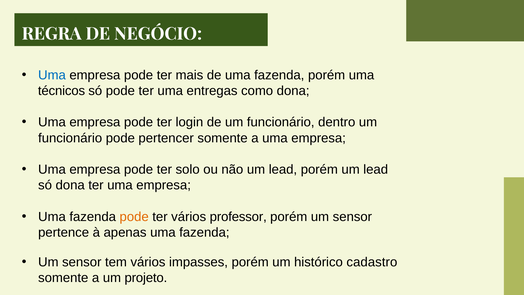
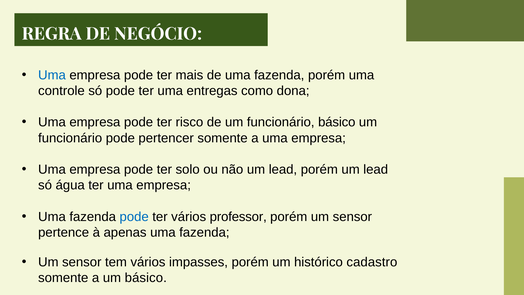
técnicos: técnicos -> controle
login: login -> risco
funcionário dentro: dentro -> básico
só dona: dona -> água
pode at (134, 217) colour: orange -> blue
um projeto: projeto -> básico
